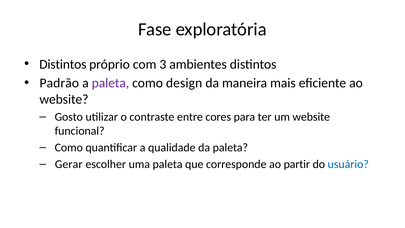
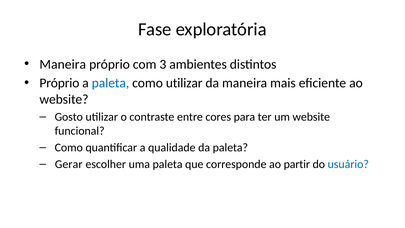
Distintos at (63, 64): Distintos -> Maneira
Padrão at (59, 83): Padrão -> Próprio
paleta at (110, 83) colour: purple -> blue
como design: design -> utilizar
